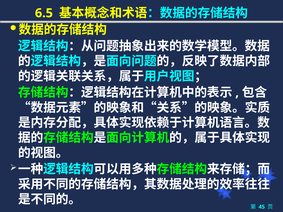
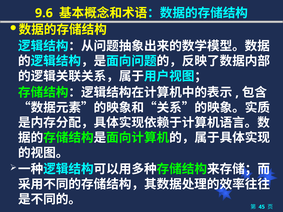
6.5: 6.5 -> 9.6
